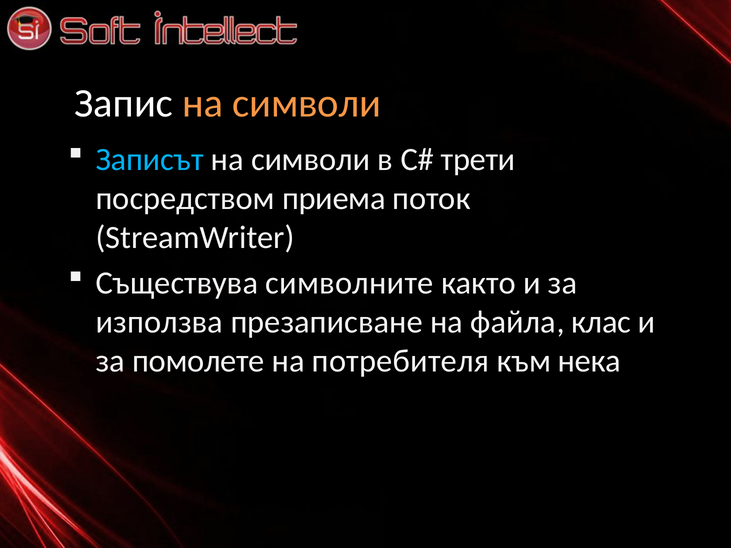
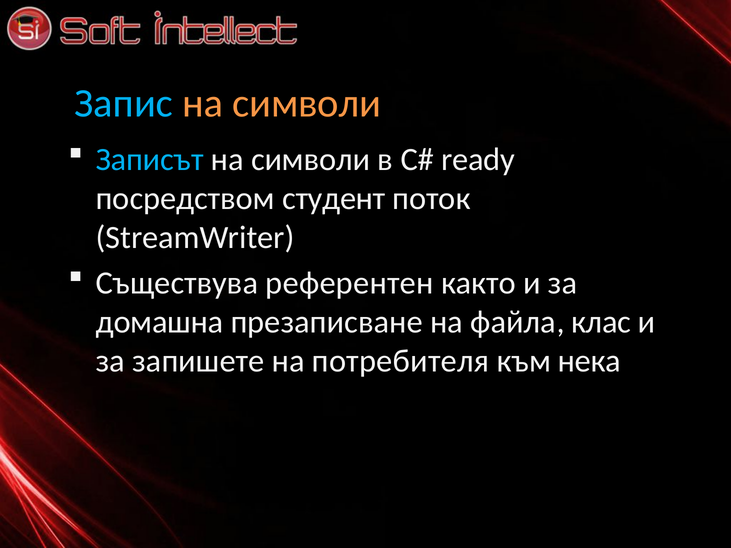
Запис colour: white -> light blue
трети: трети -> ready
приема: приема -> студент
символните: символните -> референтен
използва: използва -> домашна
помолете: помолете -> запишете
